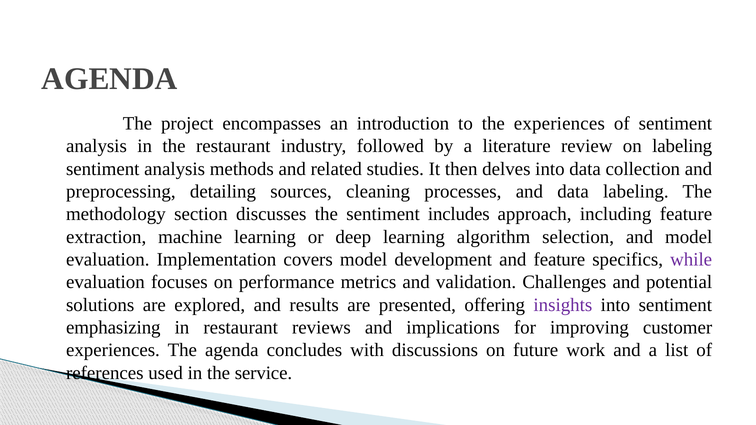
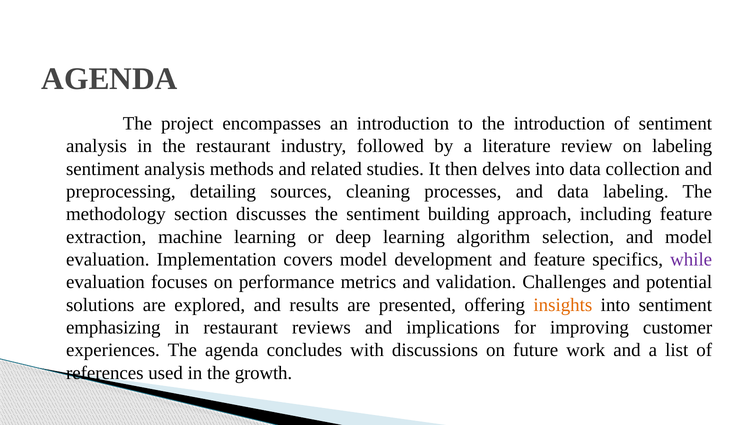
the experiences: experiences -> introduction
includes: includes -> building
insights colour: purple -> orange
service: service -> growth
